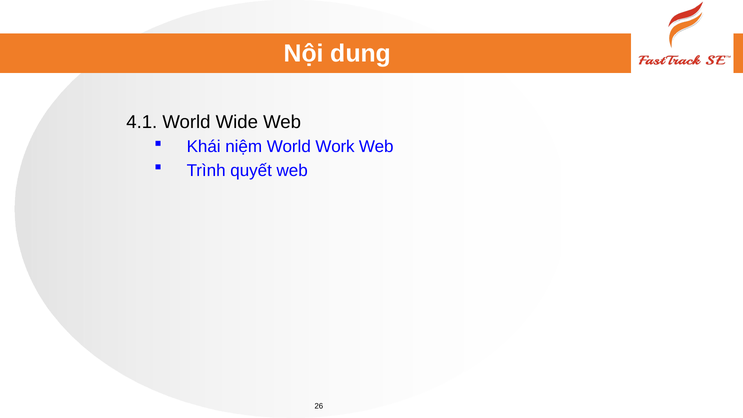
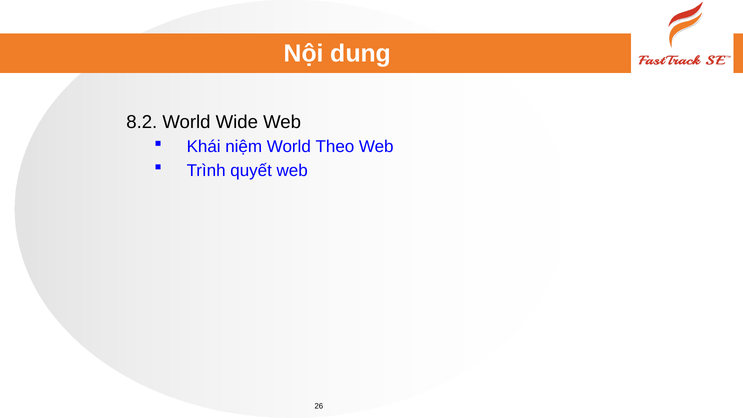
4.1: 4.1 -> 8.2
Work: Work -> Theo
